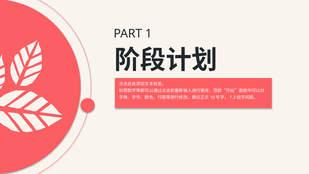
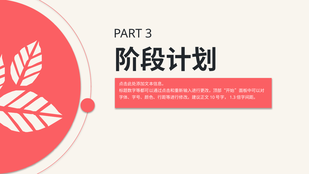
1: 1 -> 3
